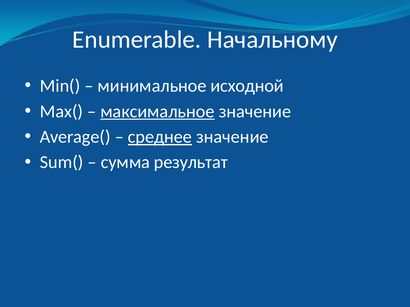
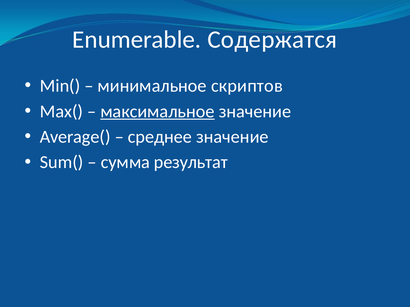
Начальному: Начальному -> Содержатся
исходной: исходной -> скриптов
среднее underline: present -> none
